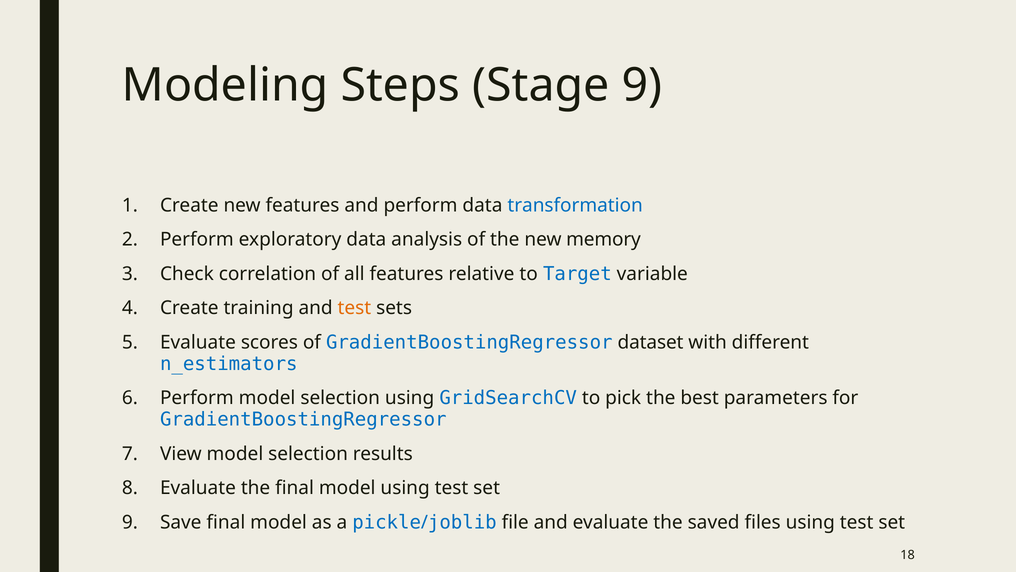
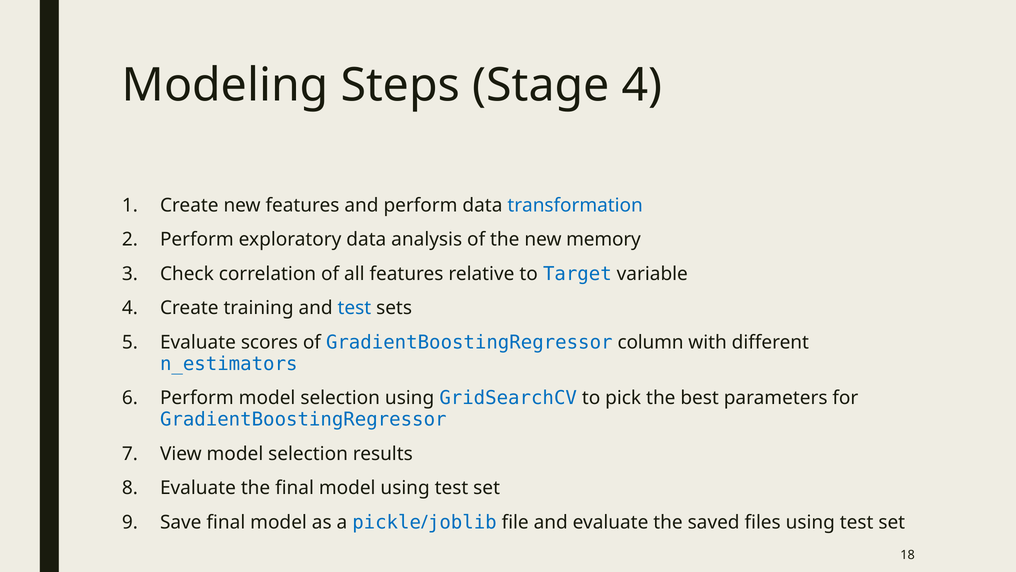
Stage 9: 9 -> 4
test at (354, 308) colour: orange -> blue
dataset: dataset -> column
